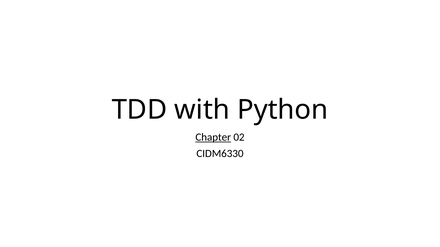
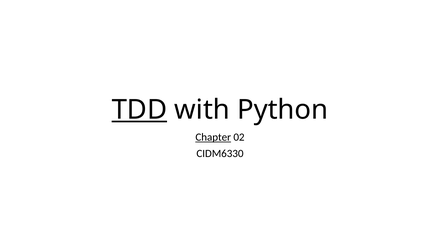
TDD underline: none -> present
